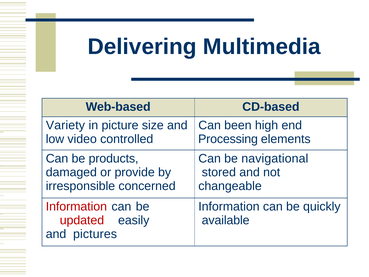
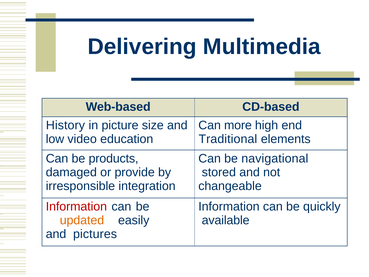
Variety: Variety -> History
been: been -> more
controlled: controlled -> education
Processing: Processing -> Traditional
concerned: concerned -> integration
updated colour: red -> orange
